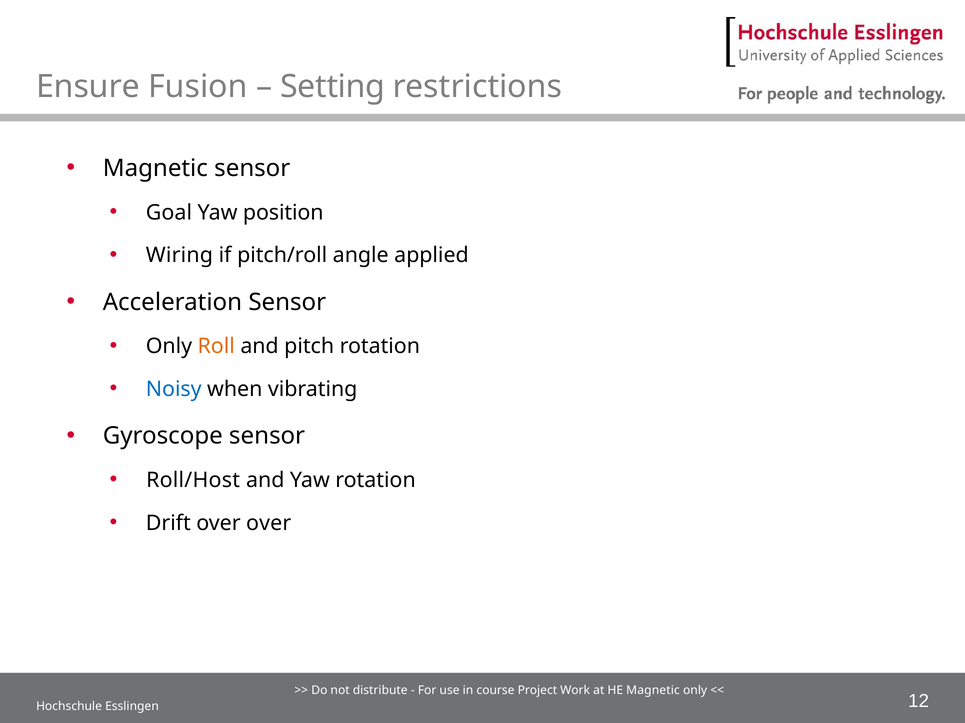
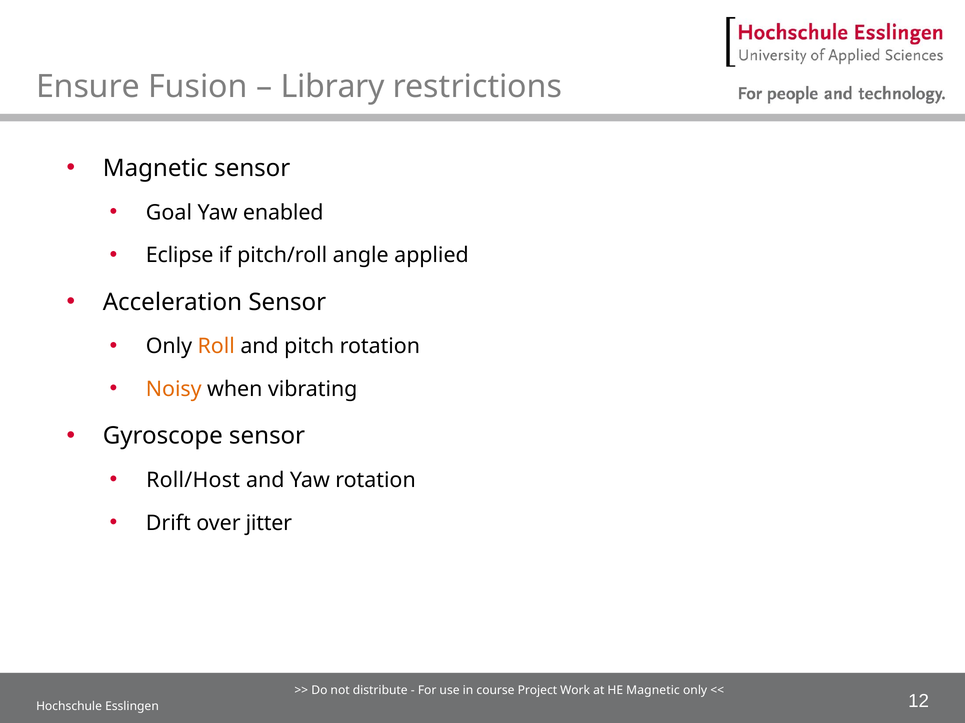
Setting: Setting -> Library
position: position -> enabled
Wiring: Wiring -> Eclipse
Noisy colour: blue -> orange
over over: over -> jitter
